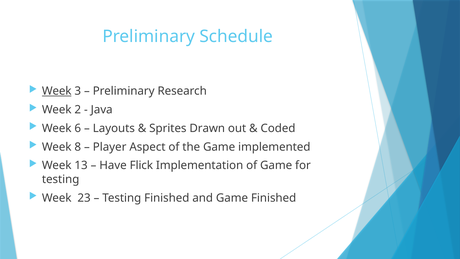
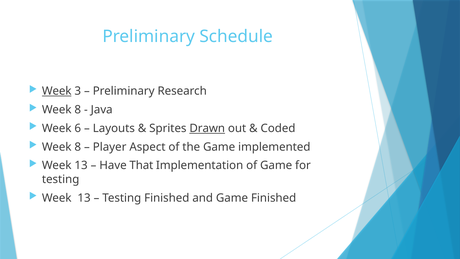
2 at (78, 110): 2 -> 8
Drawn underline: none -> present
Flick: Flick -> That
23 at (84, 198): 23 -> 13
